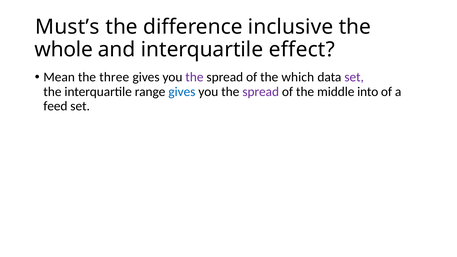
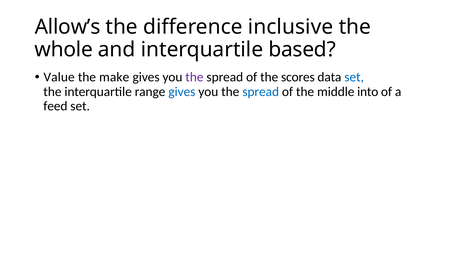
Must’s: Must’s -> Allow’s
effect: effect -> based
Mean: Mean -> Value
three: three -> make
which: which -> scores
set at (354, 77) colour: purple -> blue
spread at (261, 92) colour: purple -> blue
